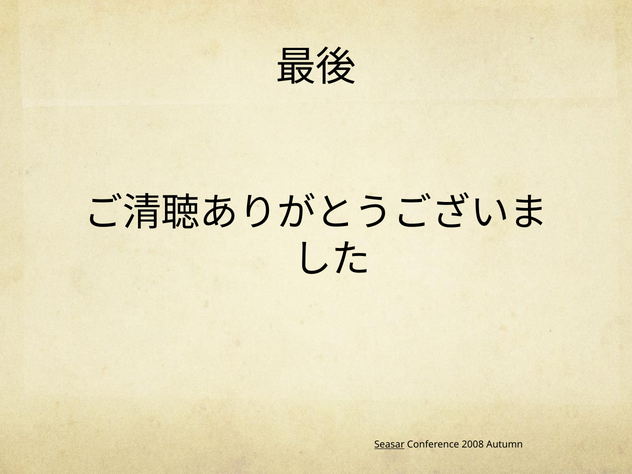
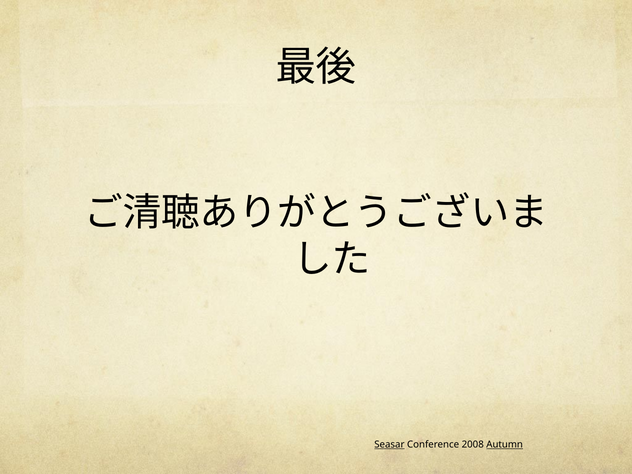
Autumn underline: none -> present
